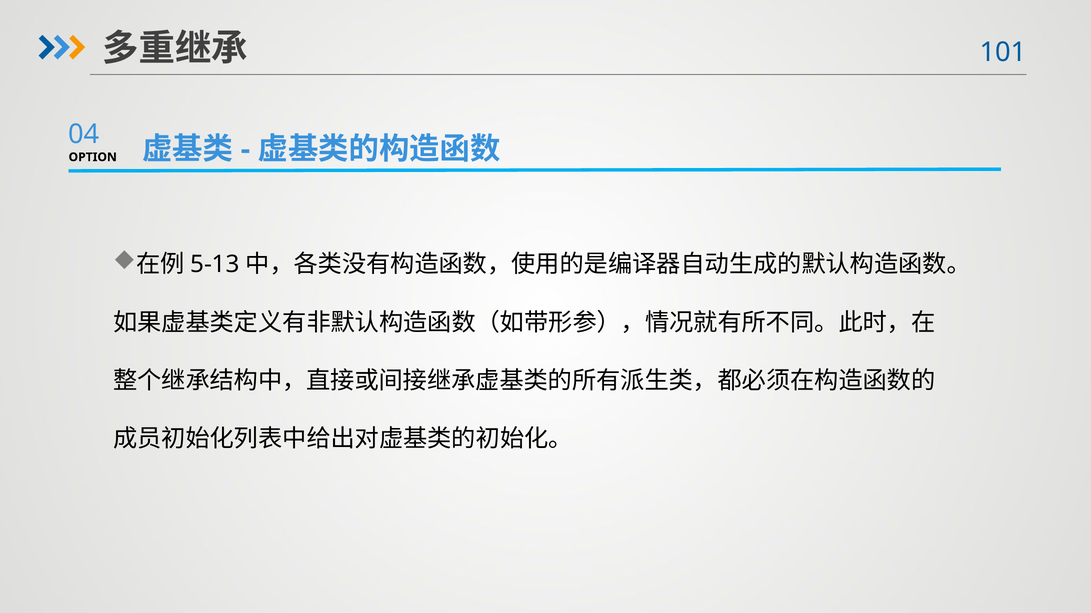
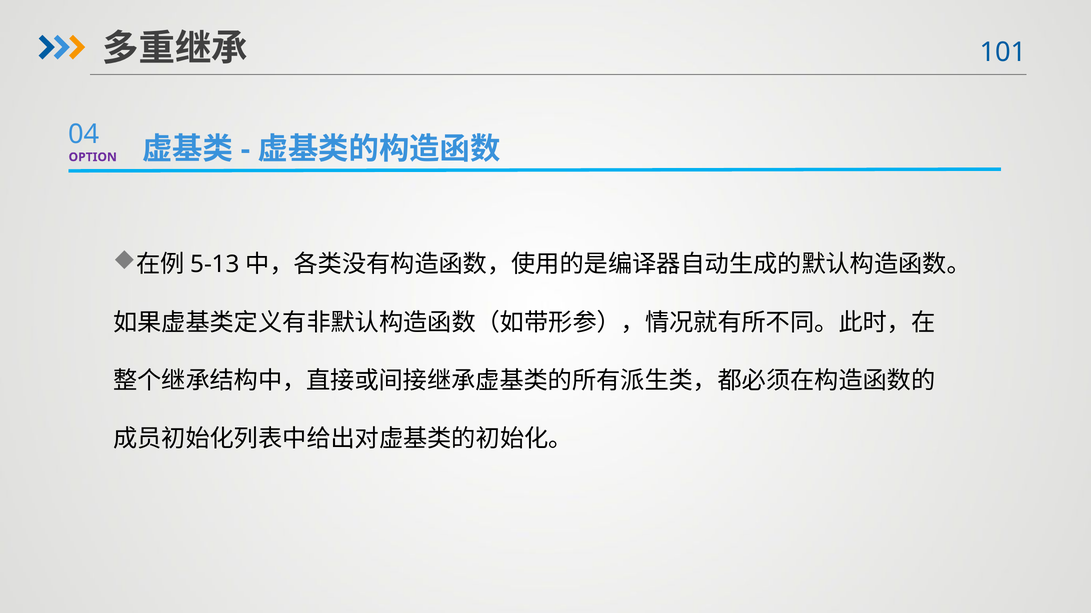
OPTION colour: black -> purple
